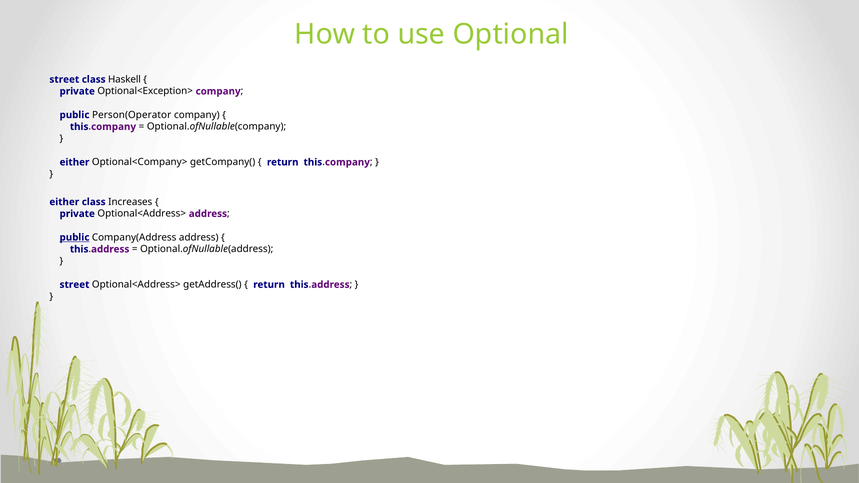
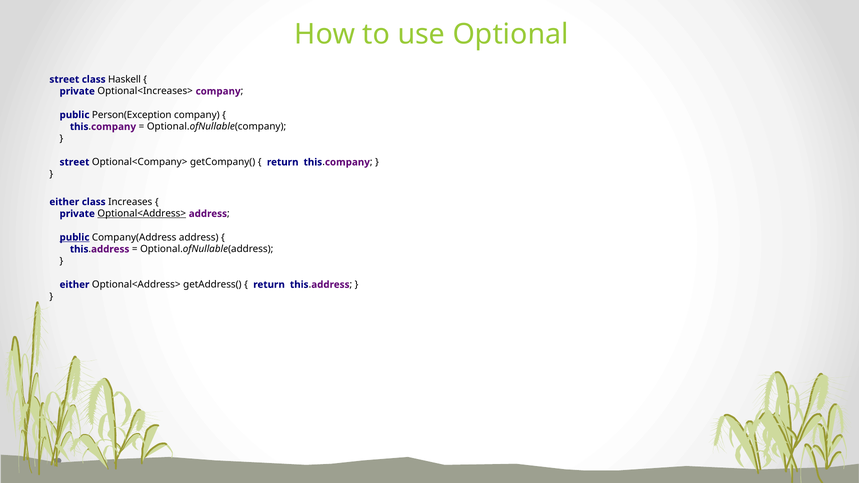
Optional<Exception>: Optional<Exception> -> Optional<Increases>
Person(Operator: Person(Operator -> Person(Exception
either at (75, 162): either -> street
Optional<Address> at (142, 214) underline: none -> present
street at (74, 285): street -> either
